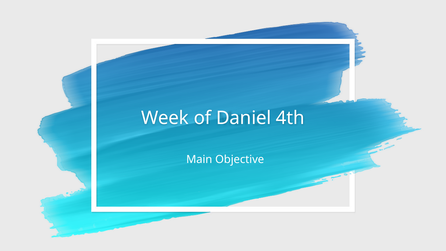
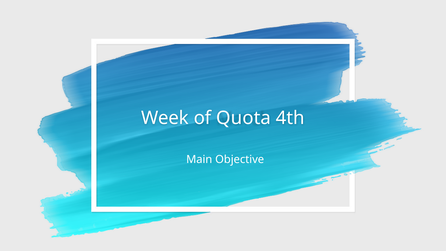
Daniel: Daniel -> Quota
